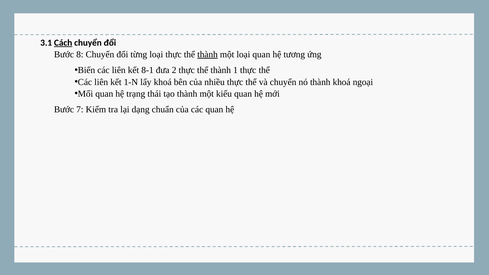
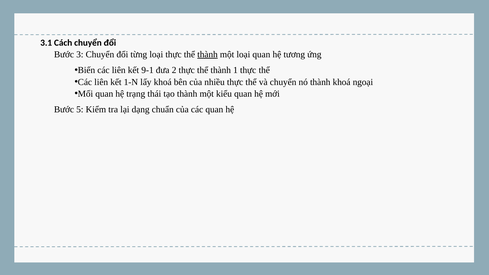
Cách underline: present -> none
8: 8 -> 3
8-1: 8-1 -> 9-1
7: 7 -> 5
